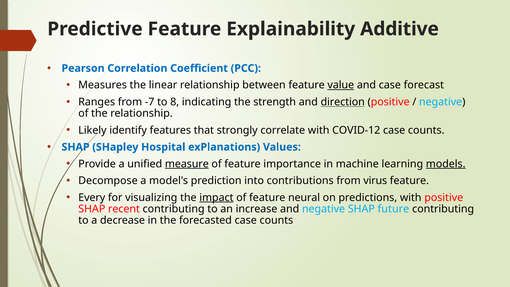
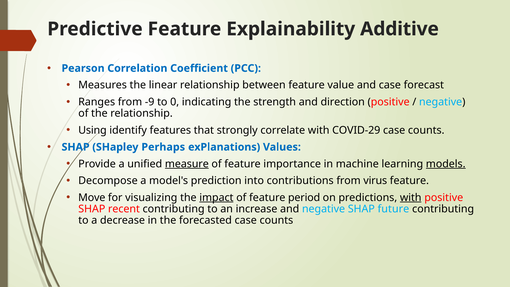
value underline: present -> none
-7: -7 -> -9
8: 8 -> 0
direction underline: present -> none
Likely: Likely -> Using
COVID-12: COVID-12 -> COVID-29
Hospital: Hospital -> Perhaps
Every: Every -> Move
neural: neural -> period
with at (411, 197) underline: none -> present
